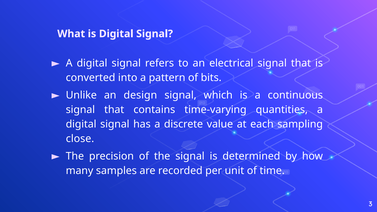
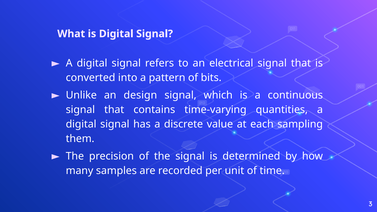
close: close -> them
